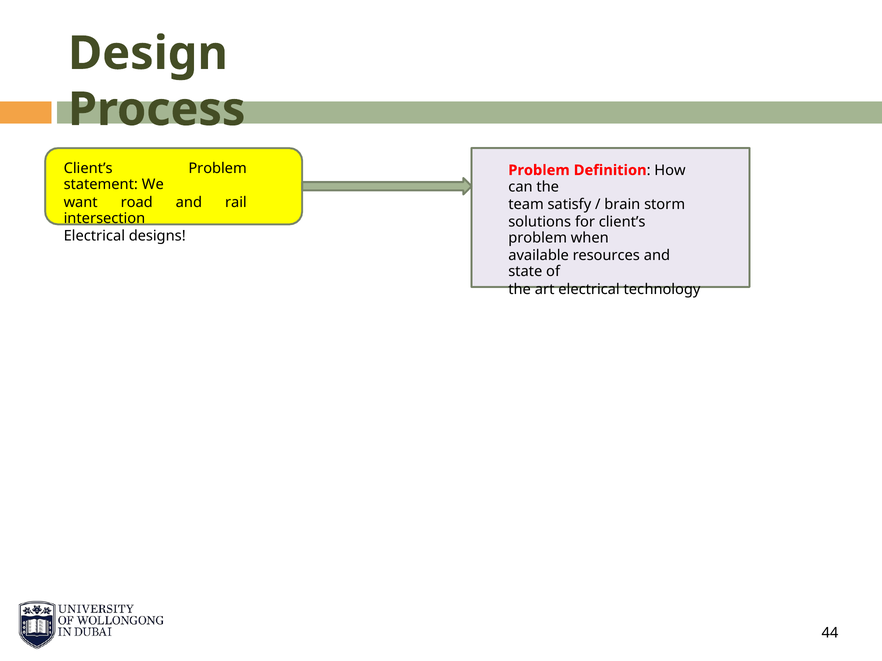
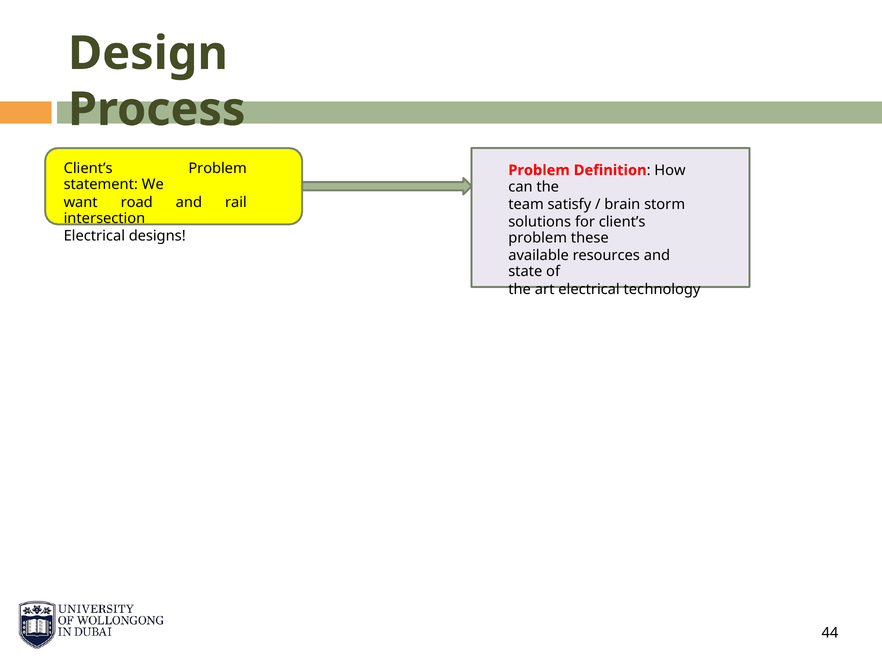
when: when -> these
